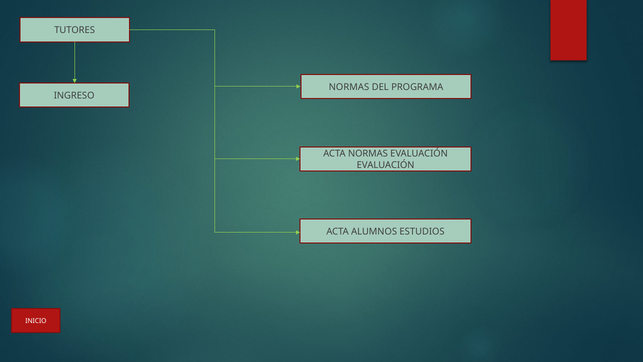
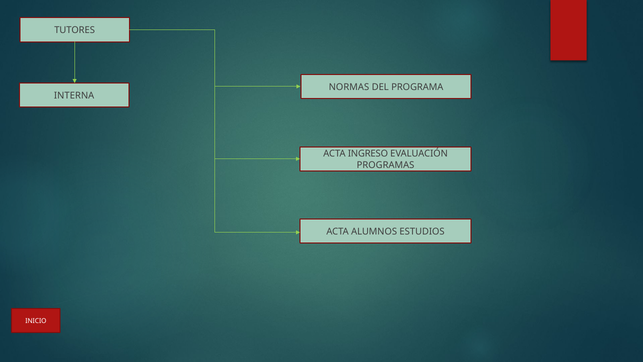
INGRESO: INGRESO -> INTERNA
ACTA NORMAS: NORMAS -> INGRESO
EVALUACIÓN at (386, 165): EVALUACIÓN -> PROGRAMAS
